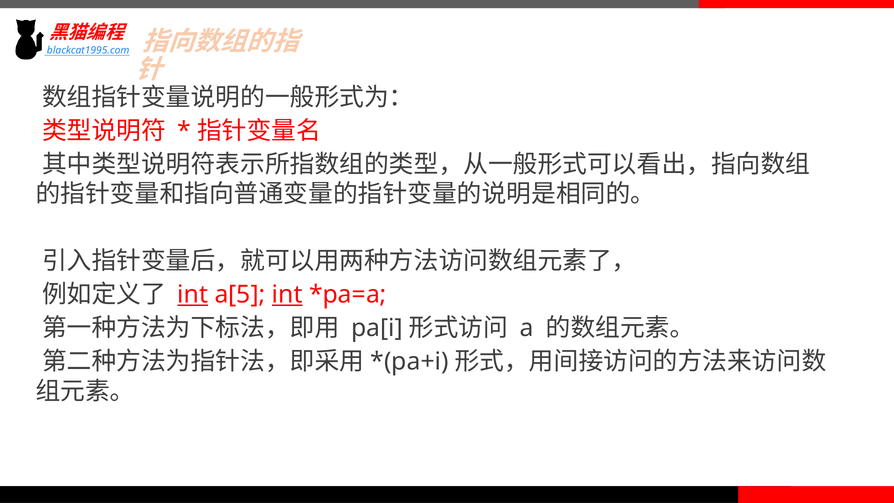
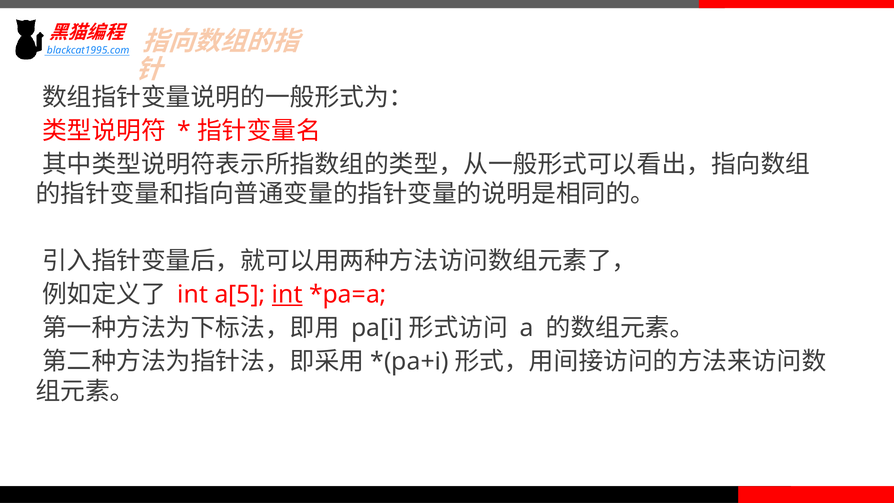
int at (193, 295) underline: present -> none
